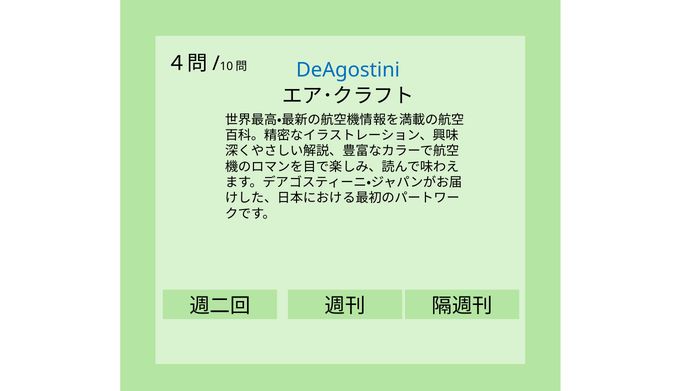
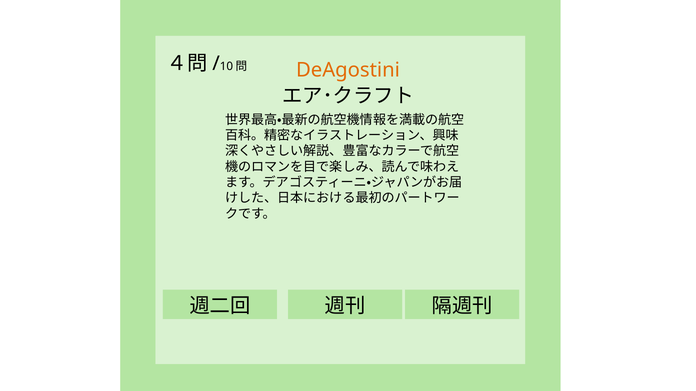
DeAgostini colour: blue -> orange
